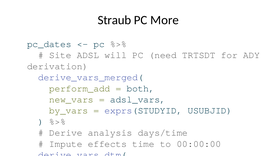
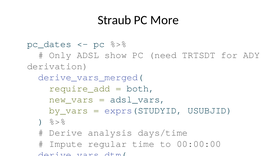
Site: Site -> Only
will: will -> show
perform_add: perform_add -> require_add
effects: effects -> regular
